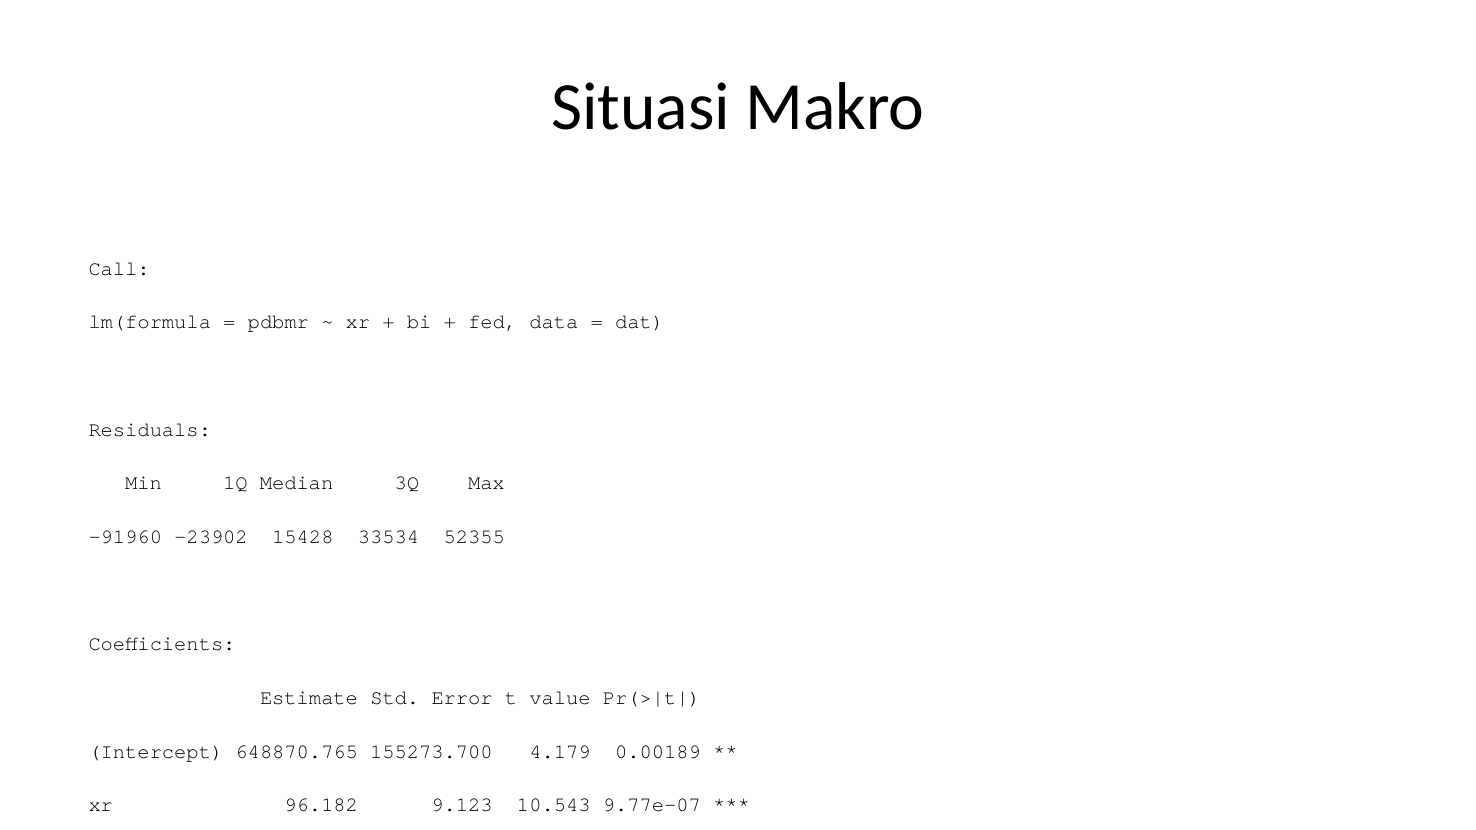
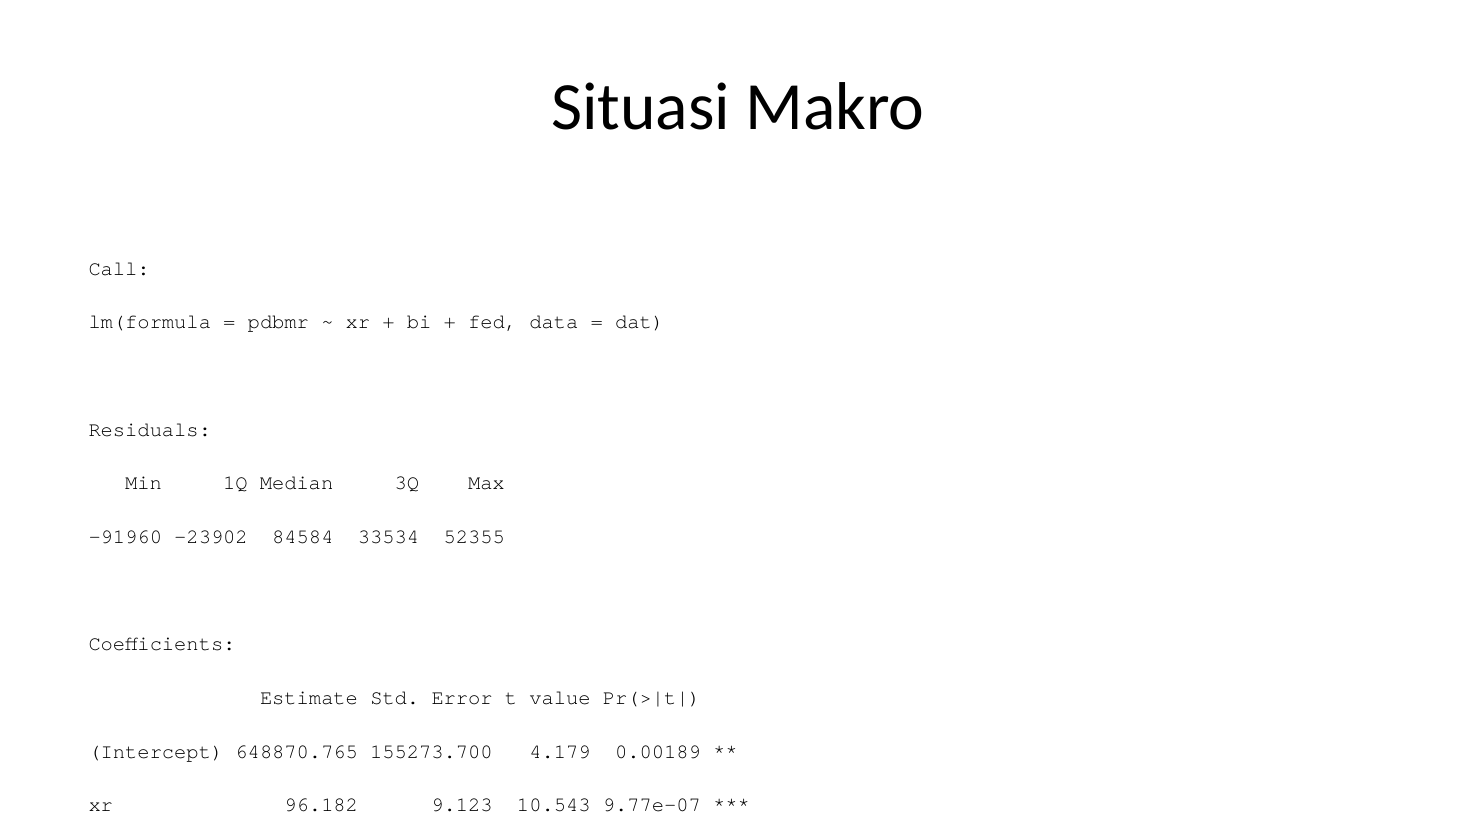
15428: 15428 -> 84584
